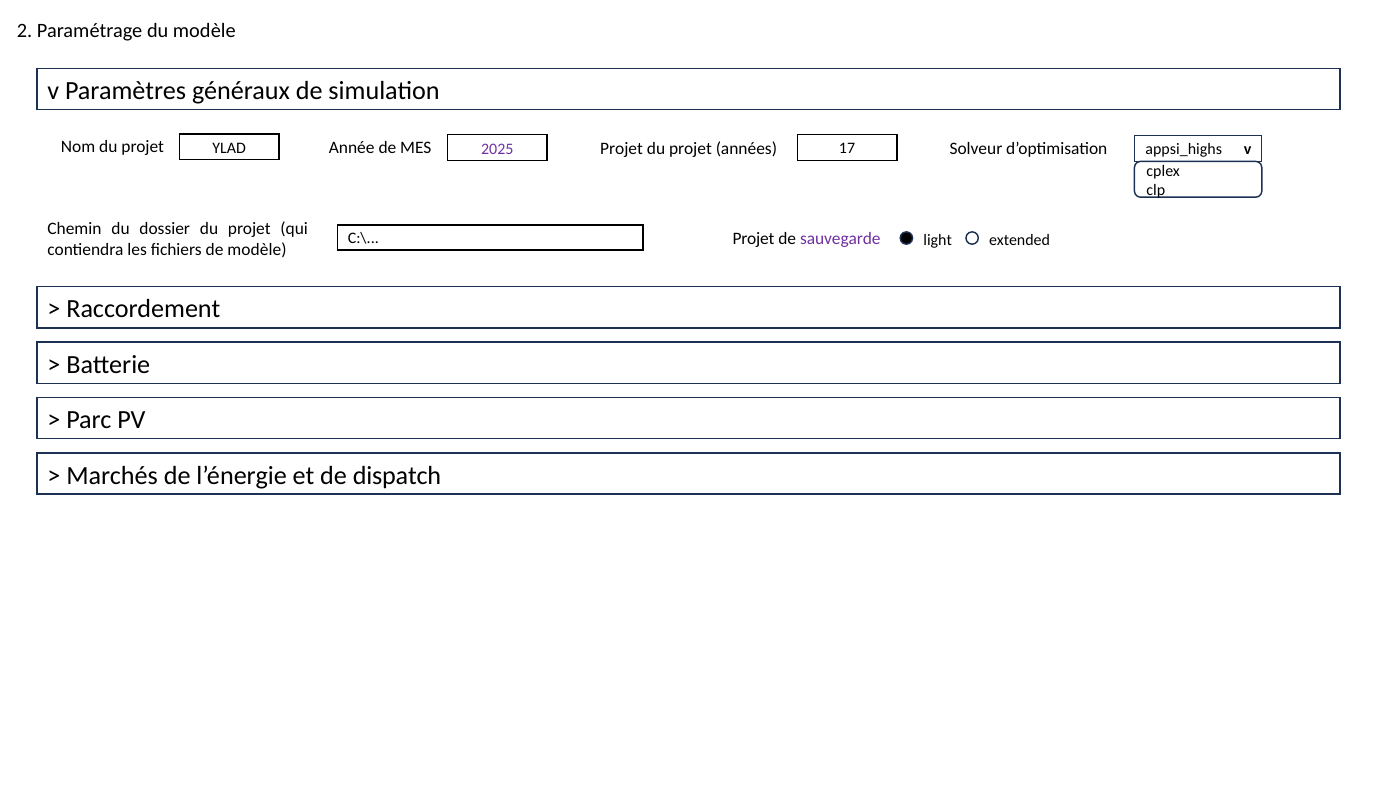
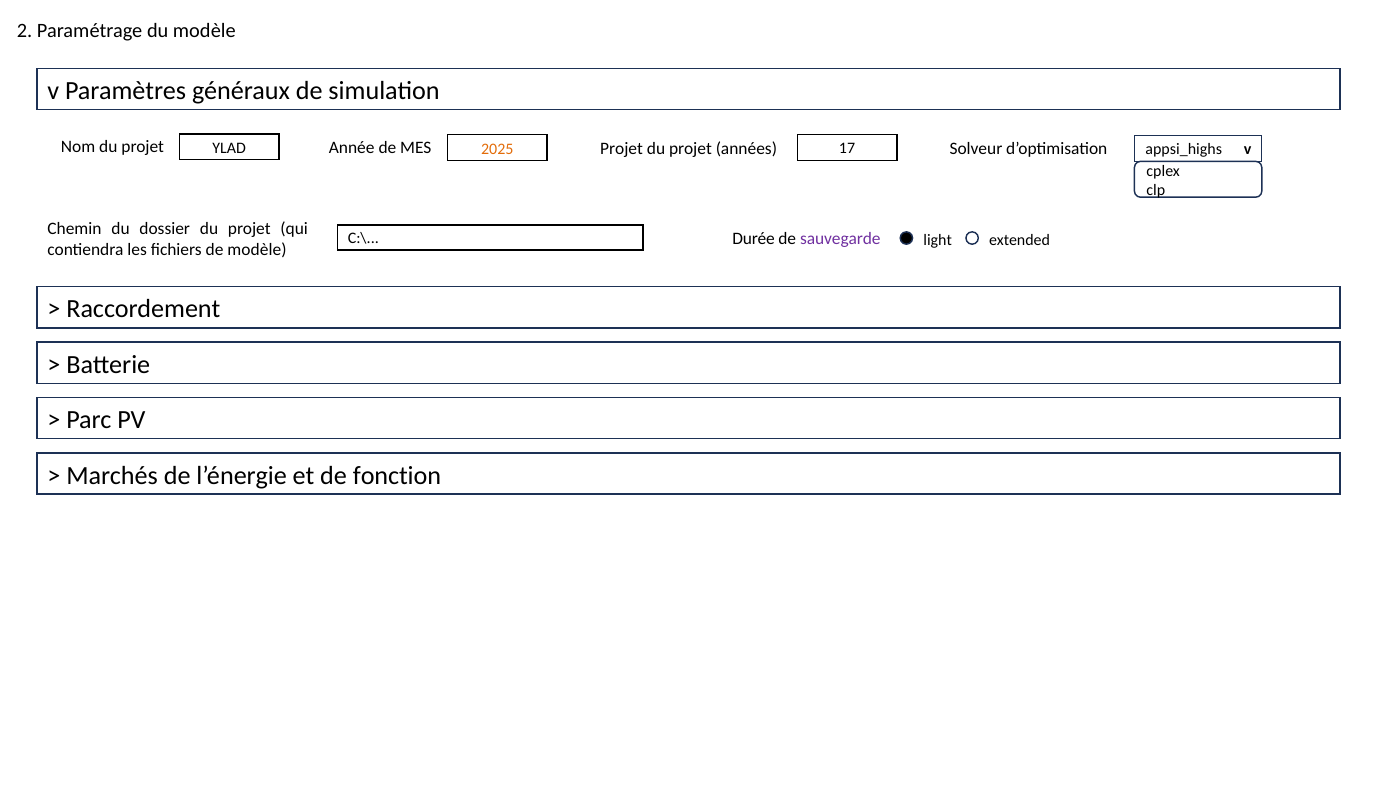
2025 colour: purple -> orange
Projet at (754, 238): Projet -> Durée
dispatch: dispatch -> fonction
